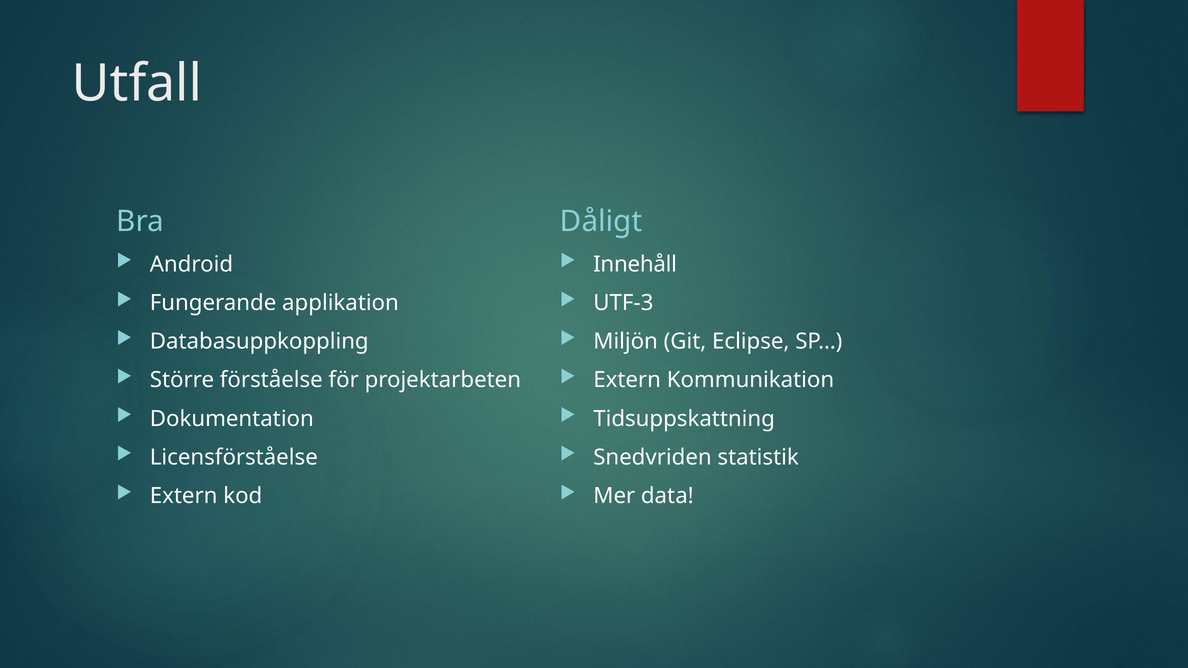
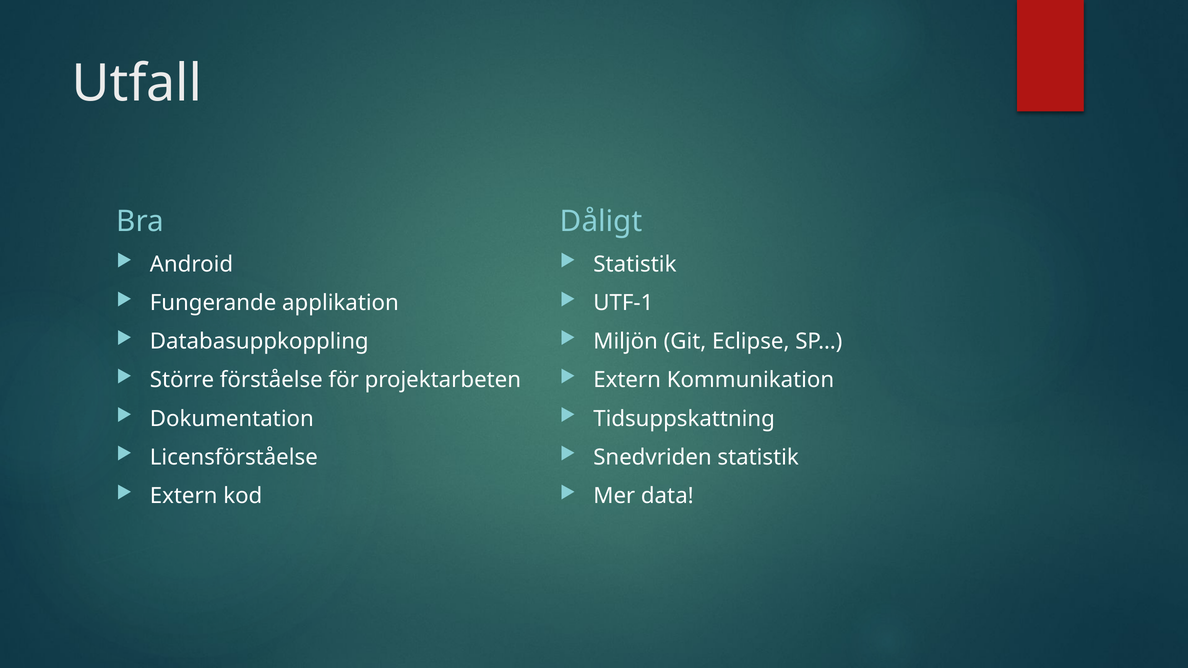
Innehåll at (635, 264): Innehåll -> Statistik
UTF-3: UTF-3 -> UTF-1
